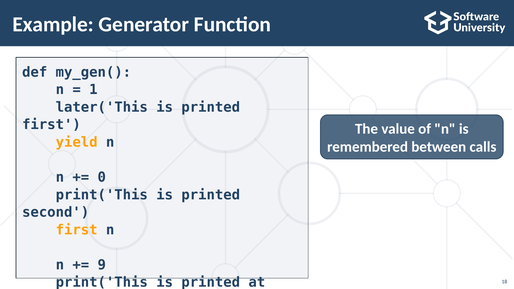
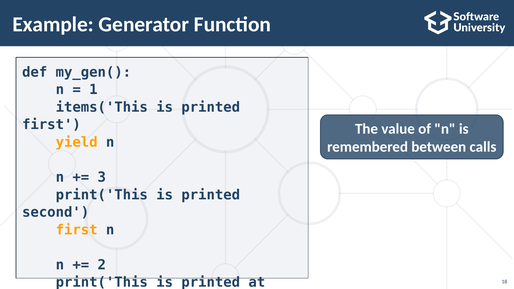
later('This: later('This -> items('This
0: 0 -> 3
9: 9 -> 2
